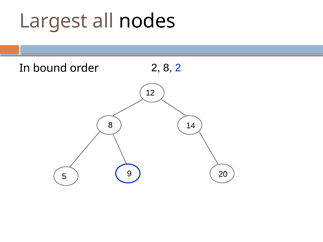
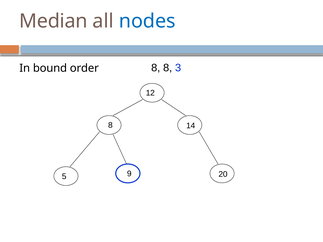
Largest: Largest -> Median
nodes colour: black -> blue
2 at (156, 68): 2 -> 8
8 2: 2 -> 3
